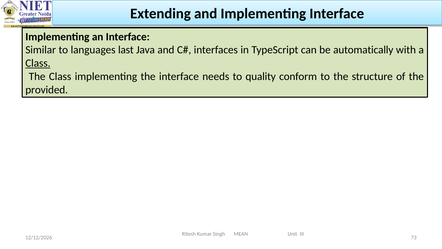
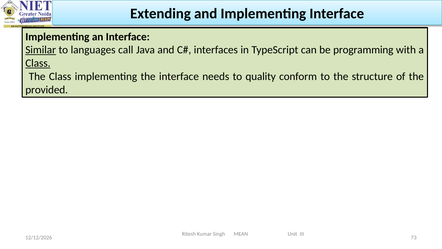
Similar underline: none -> present
last: last -> call
automatically: automatically -> programming
